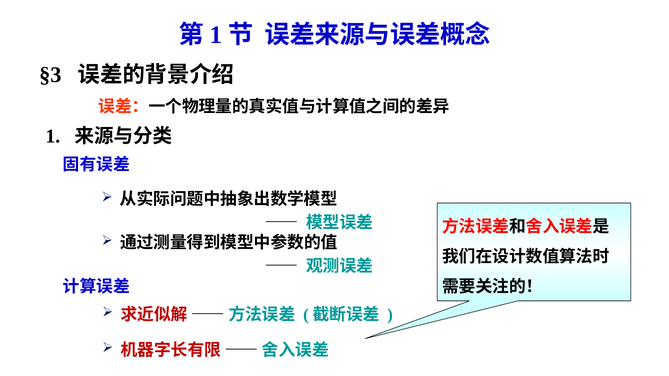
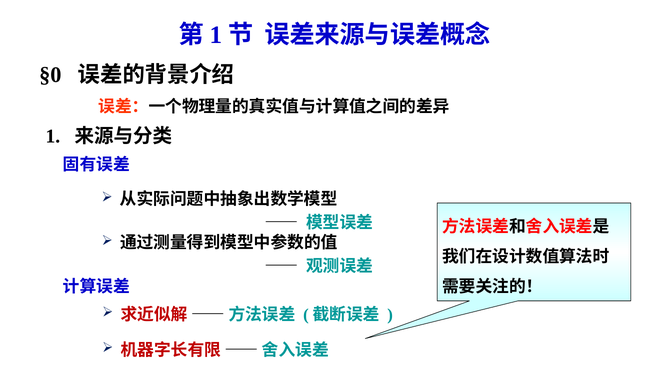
§3: §3 -> §0
